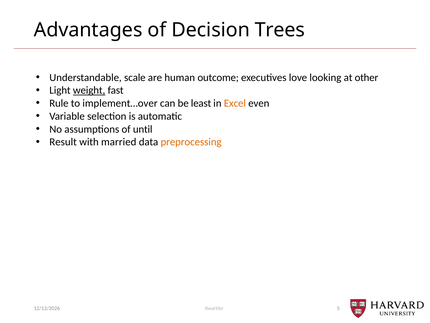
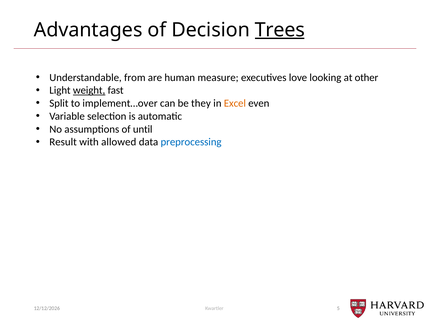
Trees underline: none -> present
scale: scale -> from
outcome: outcome -> measure
Rule: Rule -> Split
least: least -> they
married: married -> allowed
preprocessing colour: orange -> blue
